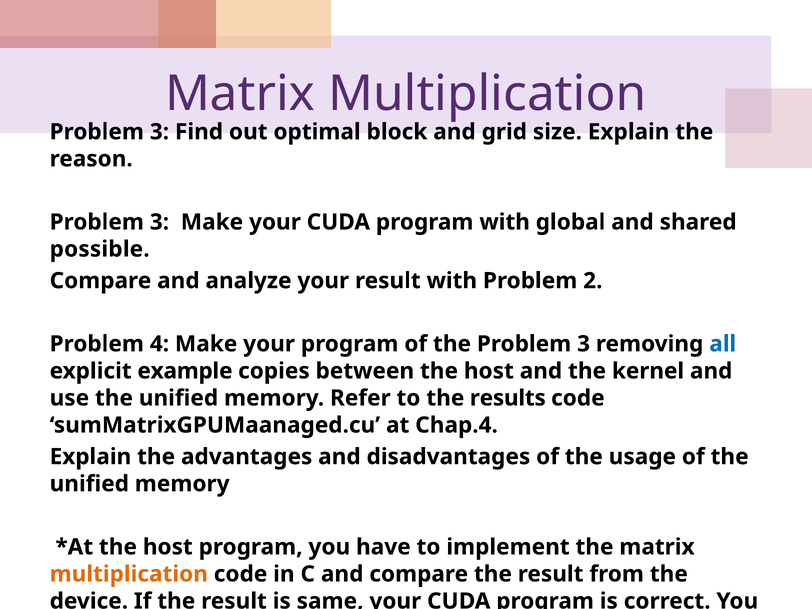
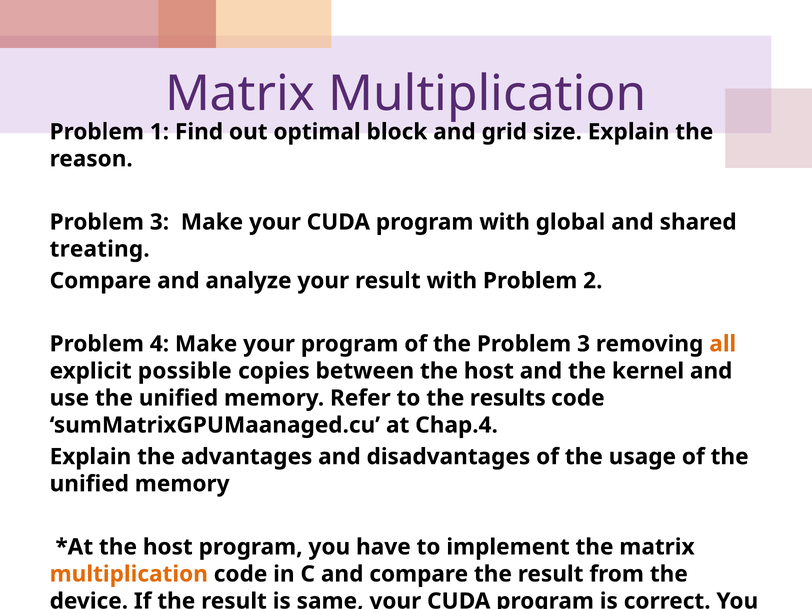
3 at (159, 132): 3 -> 1
possible at (100, 249): possible -> treating
all colour: blue -> orange
explicit example: example -> possible
